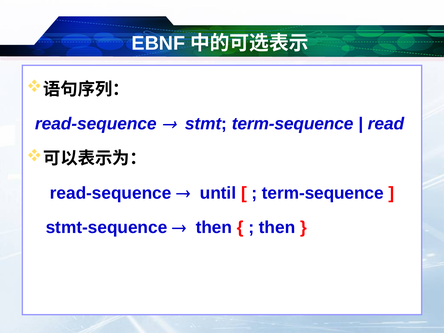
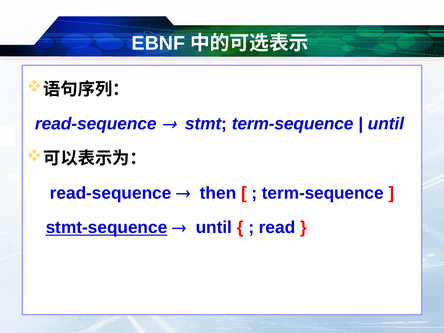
read at (386, 124): read -> until
until: until -> then
stmt-sequence underline: none -> present
then at (214, 228): then -> until
then at (277, 228): then -> read
